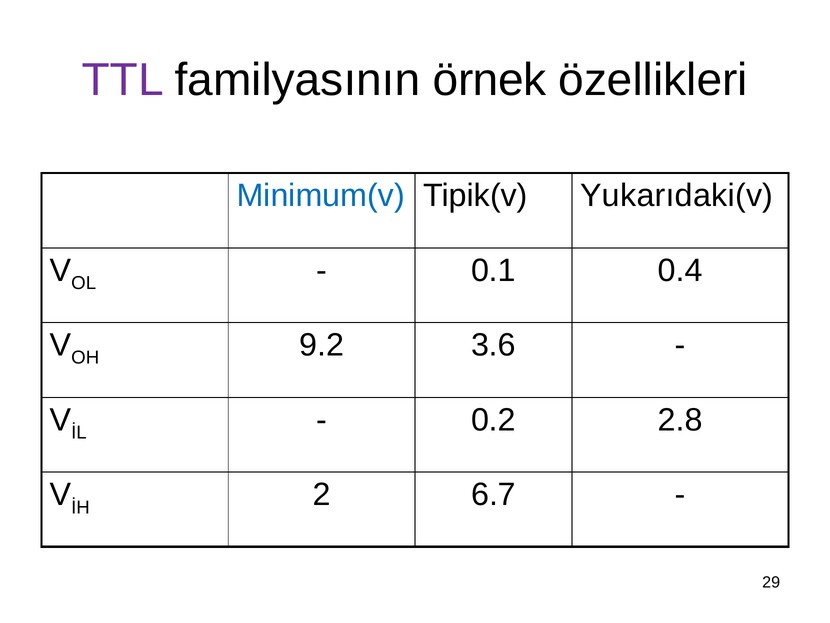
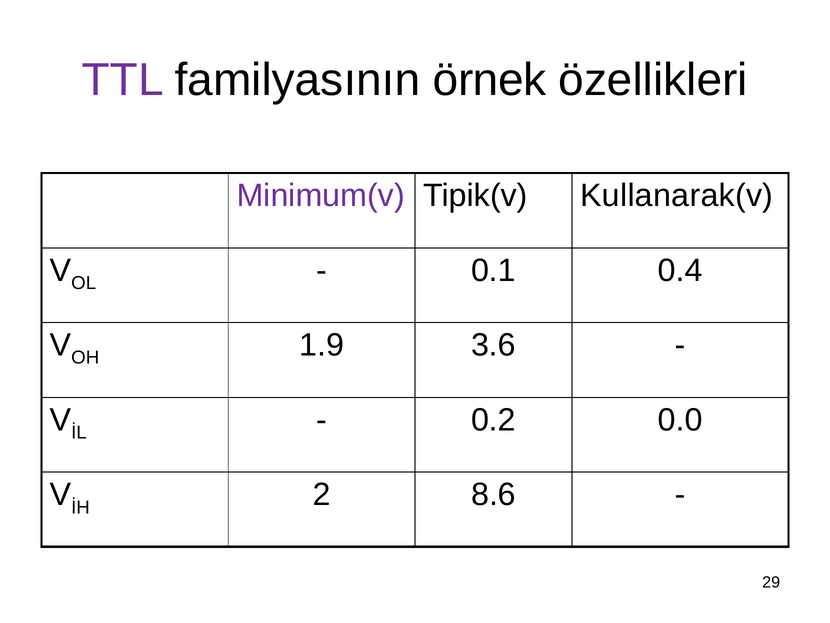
Minimum(v colour: blue -> purple
Yukarıdaki(v: Yukarıdaki(v -> Kullanarak(v
9.2: 9.2 -> 1.9
2.8: 2.8 -> 0.0
6.7: 6.7 -> 8.6
